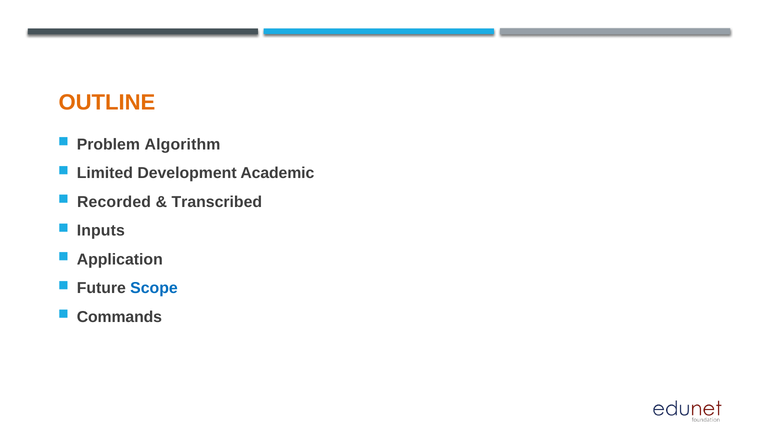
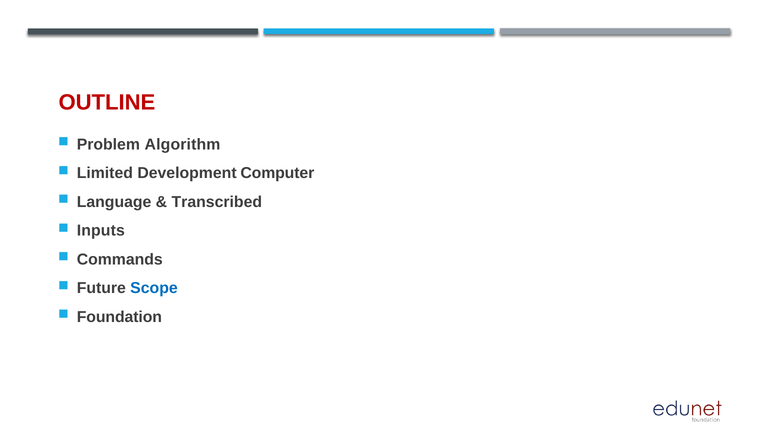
OUTLINE colour: orange -> red
Academic: Academic -> Computer
Recorded: Recorded -> Language
Application: Application -> Commands
Commands: Commands -> Foundation
